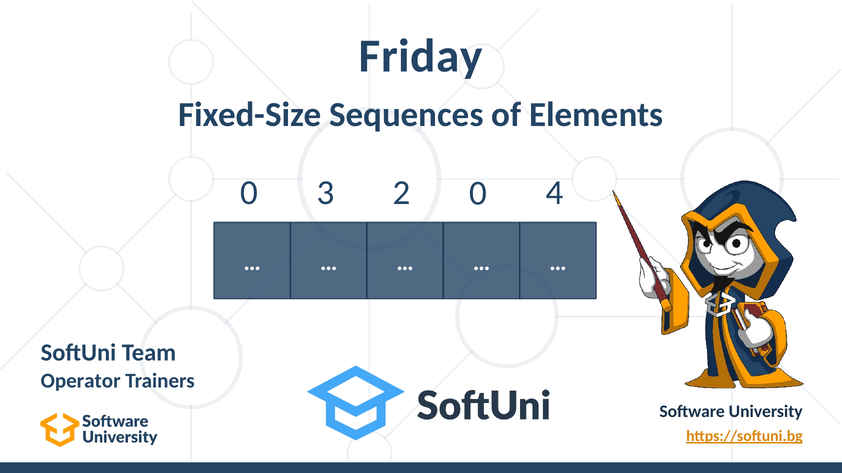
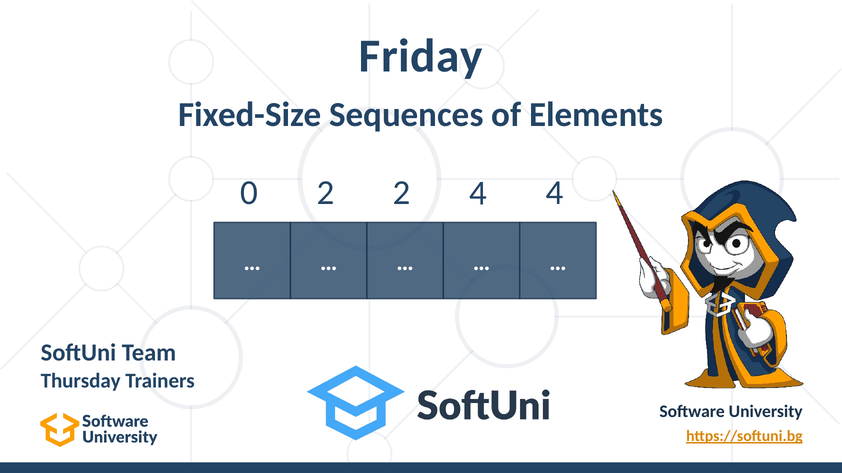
0 3: 3 -> 2
2 0: 0 -> 4
Operator: Operator -> Thursday
